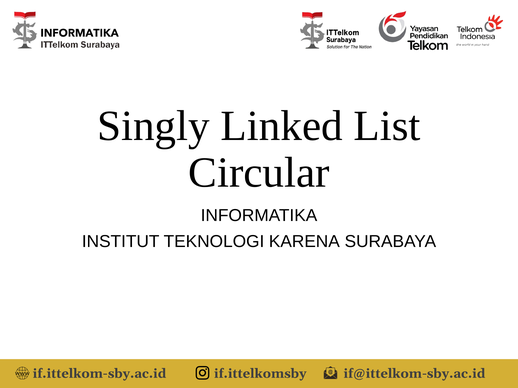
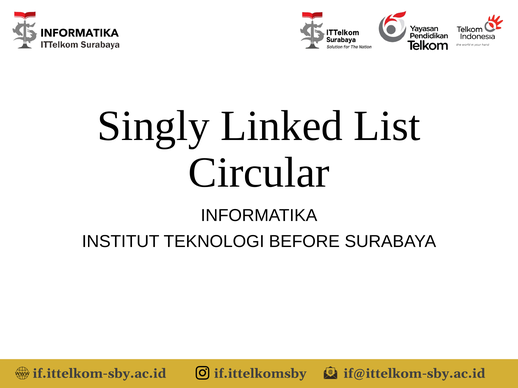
KARENA: KARENA -> BEFORE
